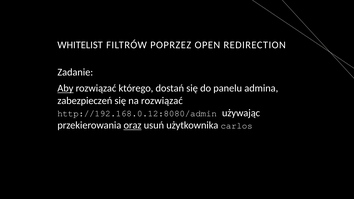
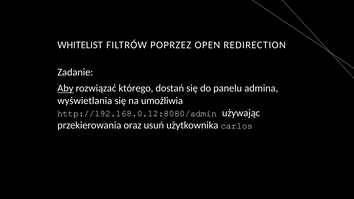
zabezpieczeń: zabezpieczeń -> wyświetlania
na rozwiązać: rozwiązać -> umożliwia
oraz underline: present -> none
